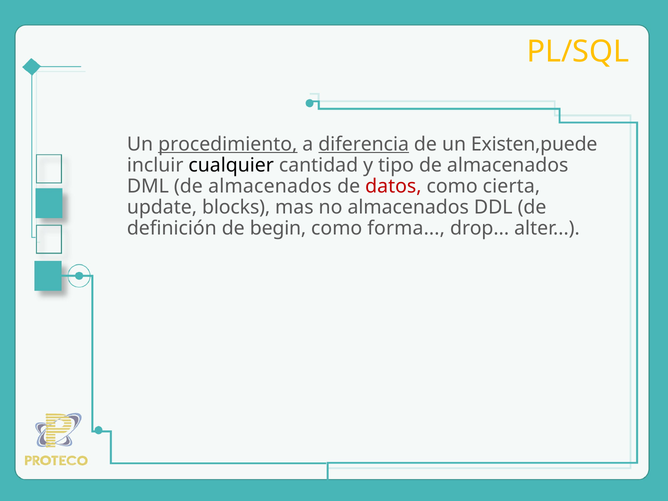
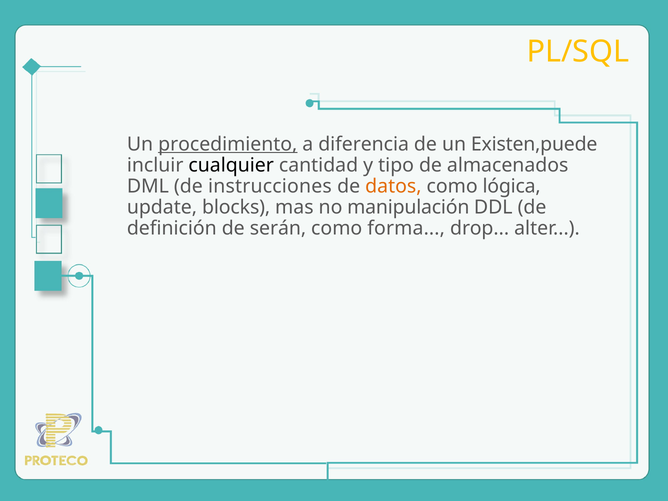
diferencia underline: present -> none
DML de almacenados: almacenados -> instrucciones
datos colour: red -> orange
cierta: cierta -> lógica
no almacenados: almacenados -> manipulación
begin: begin -> serán
